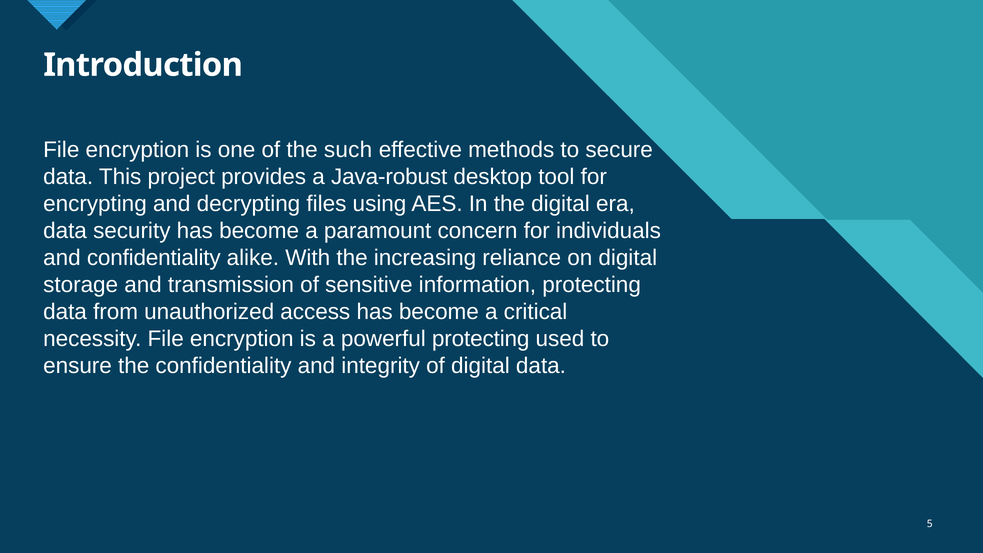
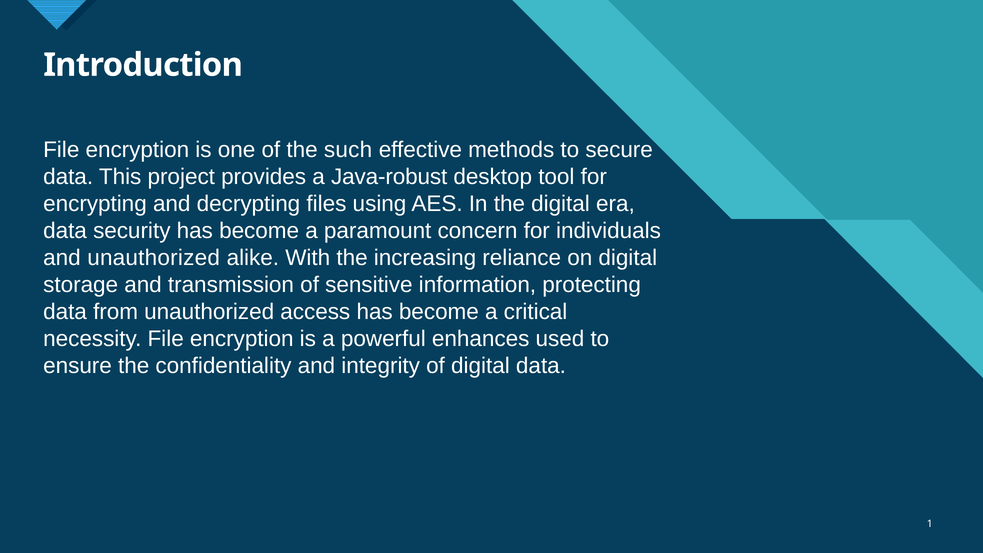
and confidentiality: confidentiality -> unauthorized
powerful protecting: protecting -> enhances
5: 5 -> 1
